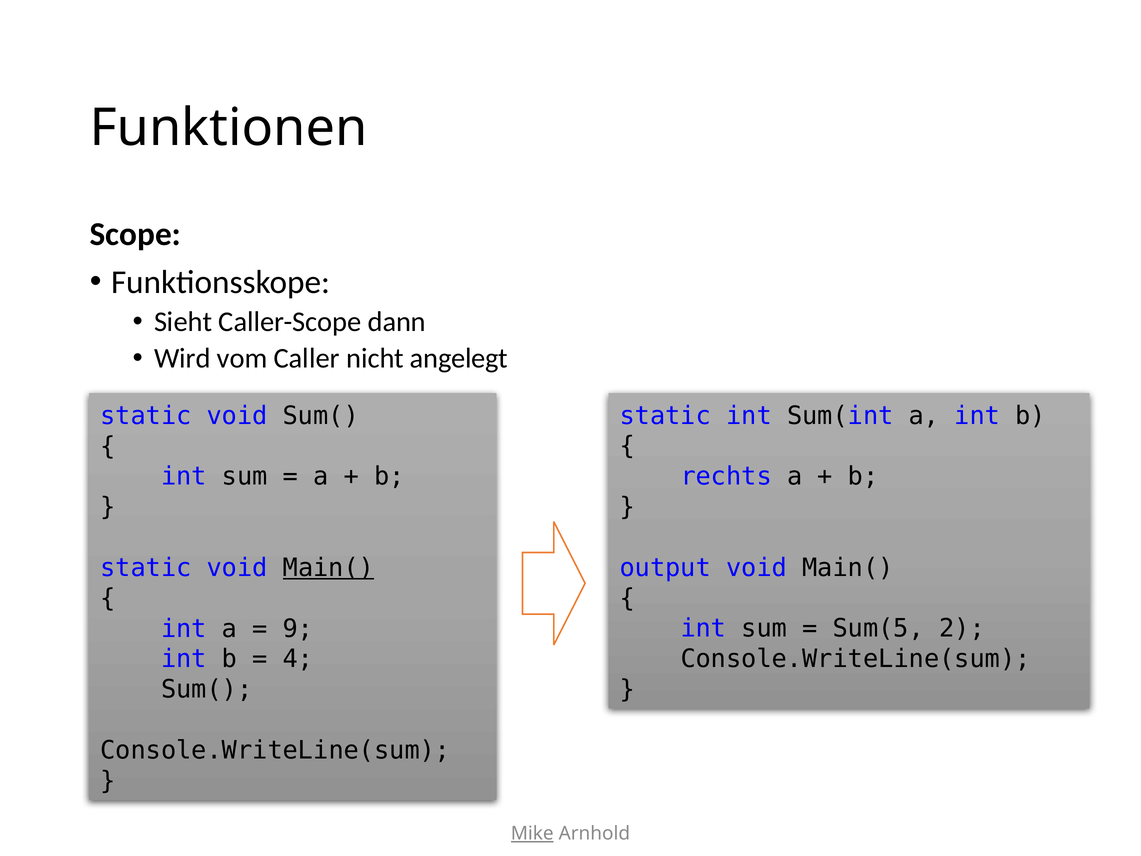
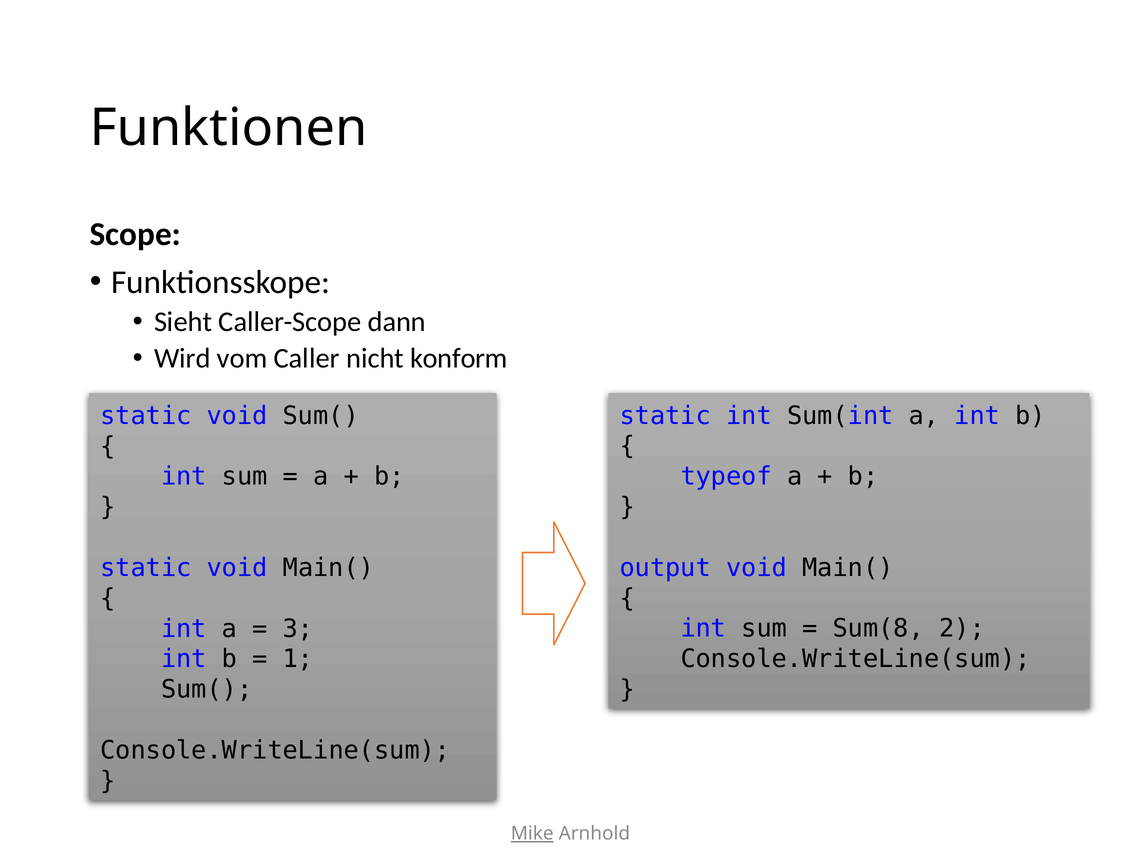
angelegt: angelegt -> konform
rechts: rechts -> typeof
Main( at (328, 568) underline: present -> none
9: 9 -> 3
Sum(5: Sum(5 -> Sum(8
4: 4 -> 1
